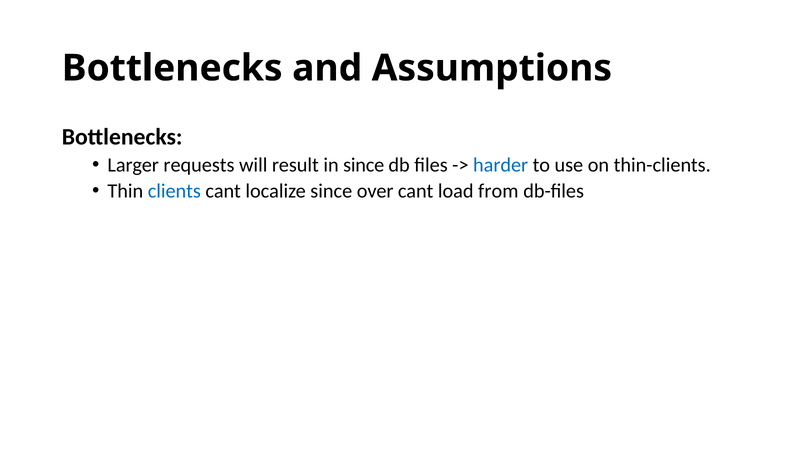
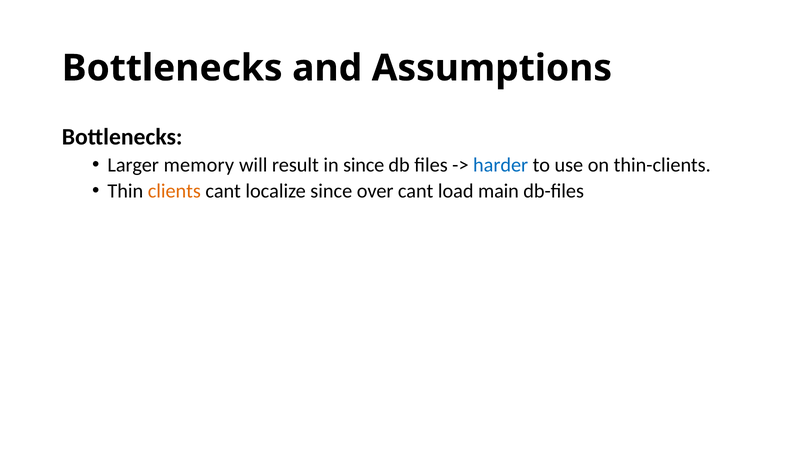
requests: requests -> memory
clients colour: blue -> orange
from: from -> main
